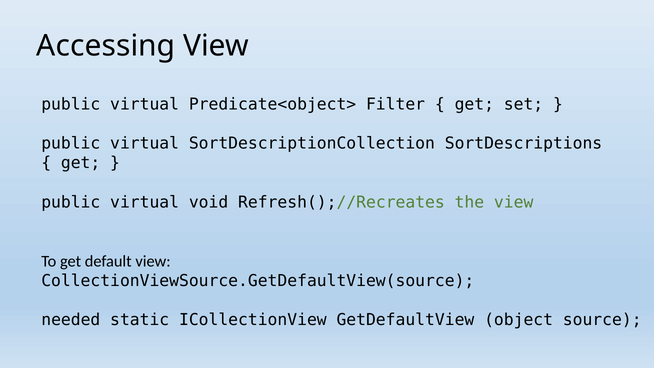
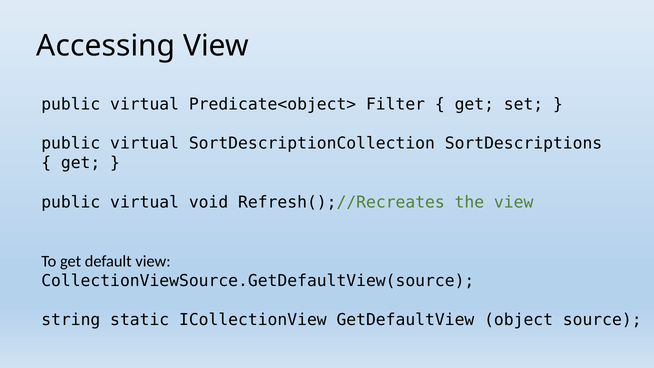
needed: needed -> string
